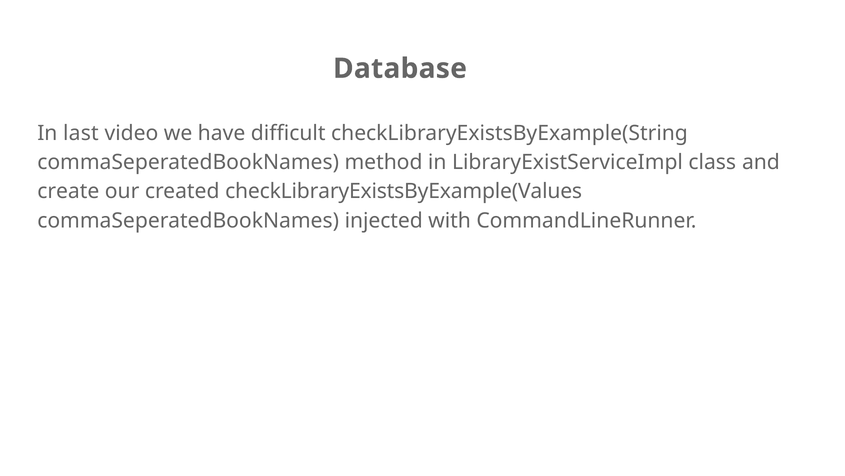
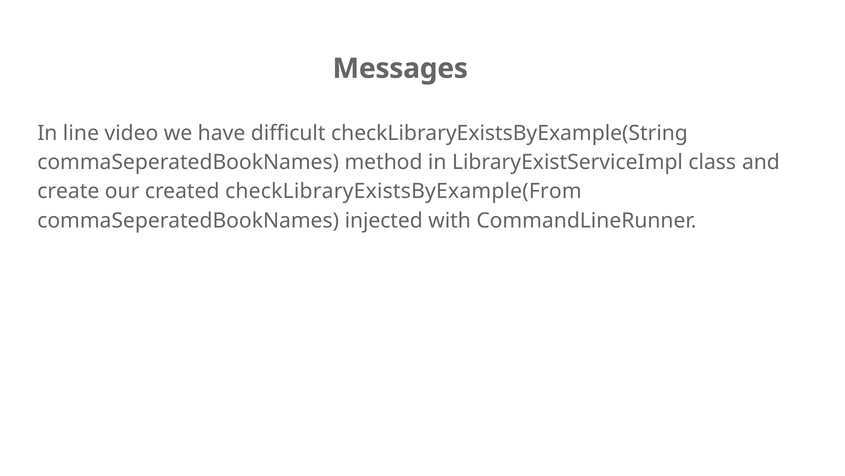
Database: Database -> Messages
last: last -> line
checkLibraryExistsByExample(Values: checkLibraryExistsByExample(Values -> checkLibraryExistsByExample(From
